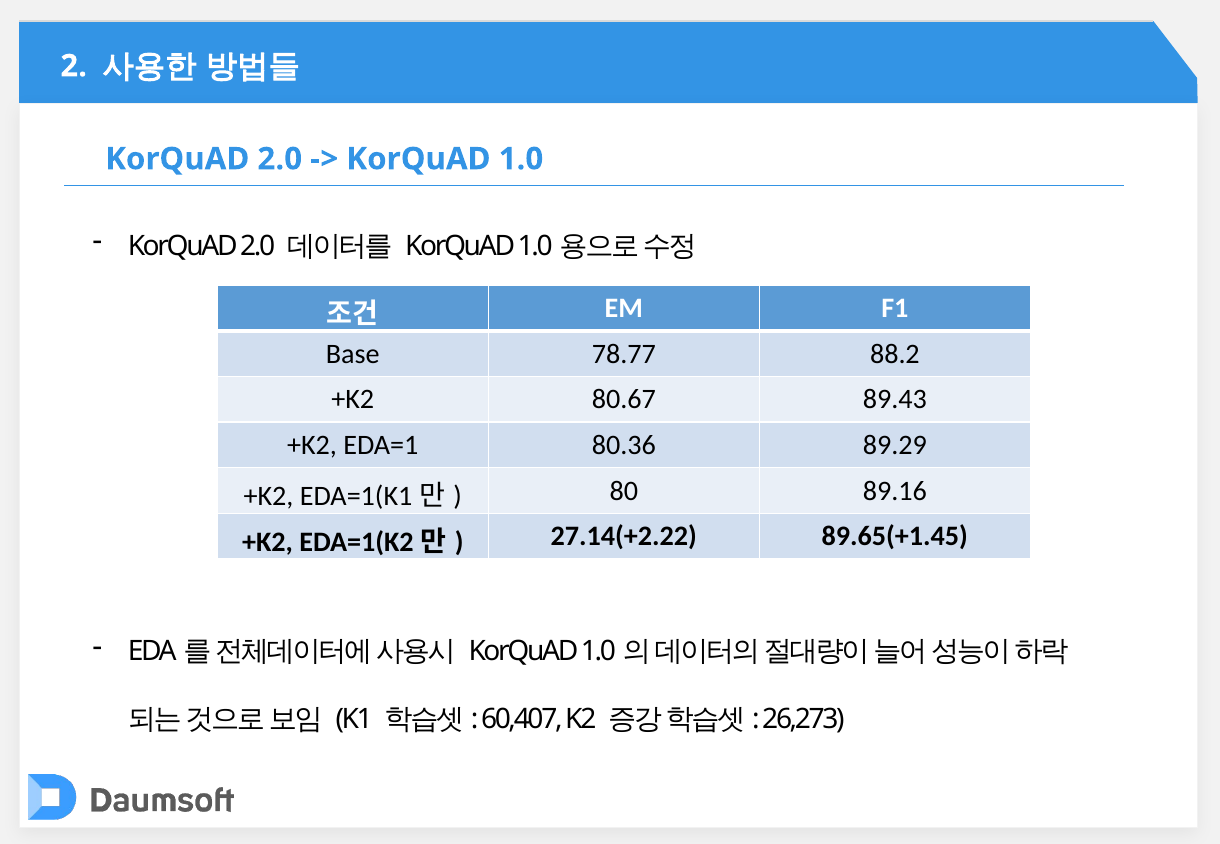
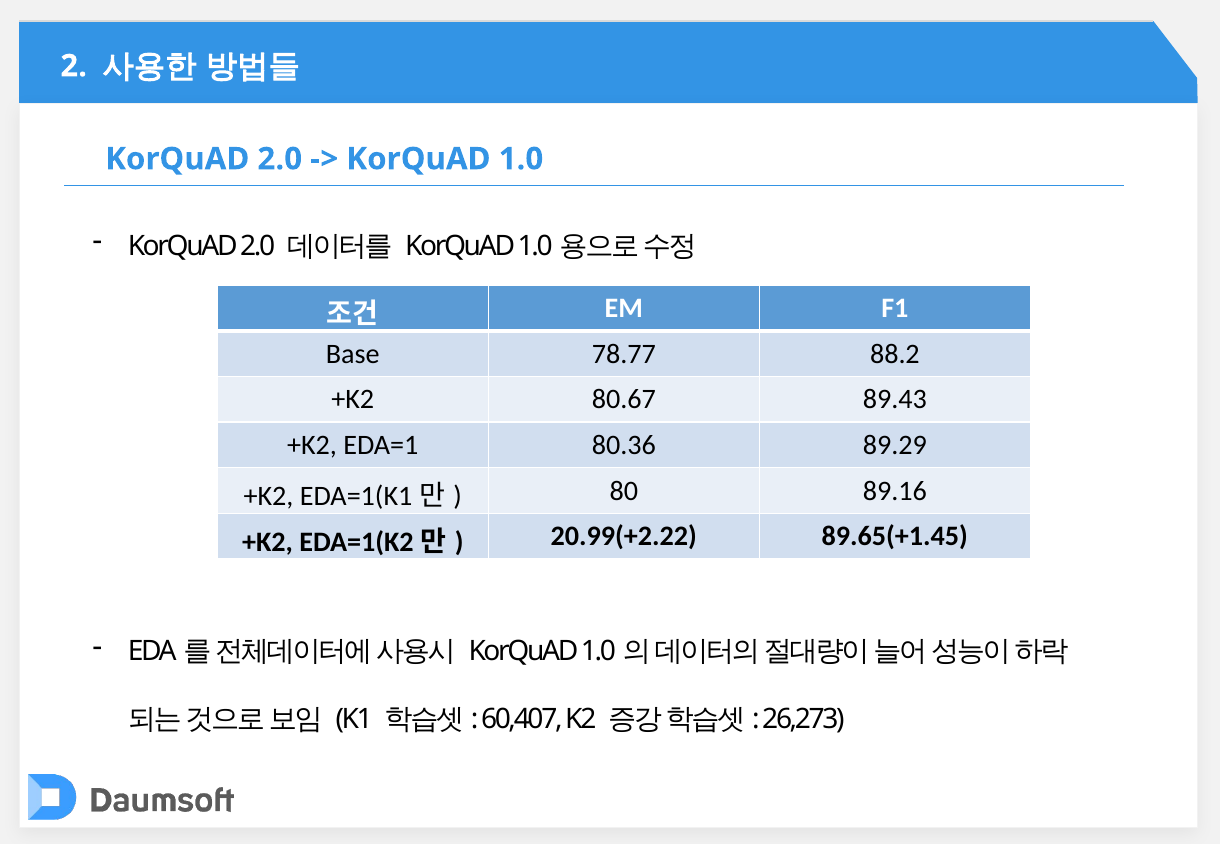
27.14(+2.22: 27.14(+2.22 -> 20.99(+2.22
